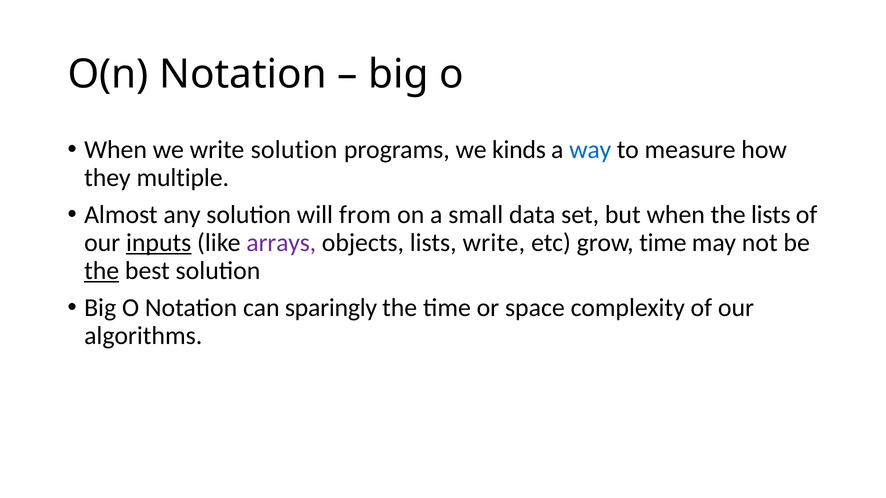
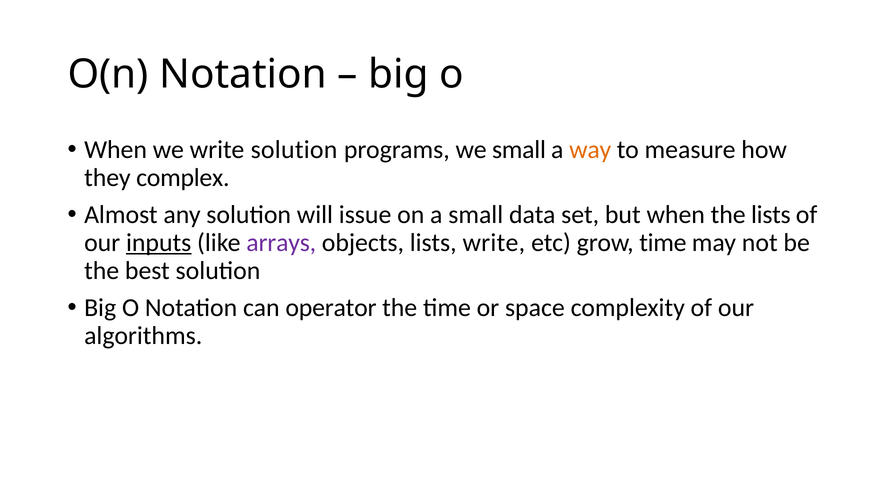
we kinds: kinds -> small
way colour: blue -> orange
multiple: multiple -> complex
from: from -> issue
the at (102, 271) underline: present -> none
sparingly: sparingly -> operator
